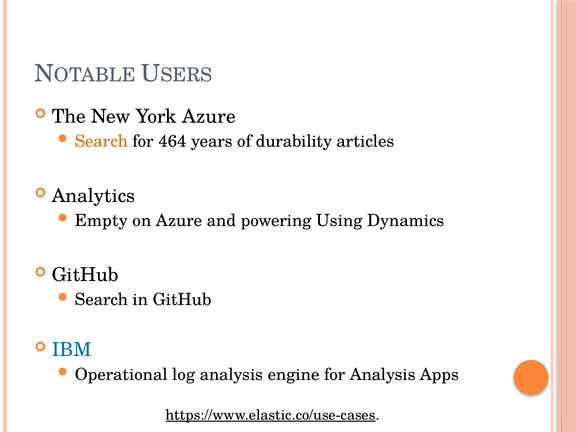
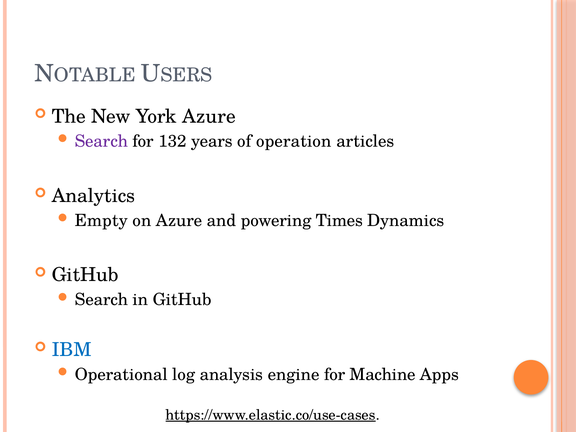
Search at (101, 141) colour: orange -> purple
464: 464 -> 132
durability: durability -> operation
Using: Using -> Times
for Analysis: Analysis -> Machine
